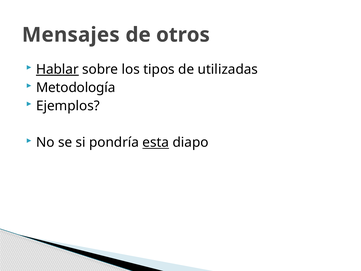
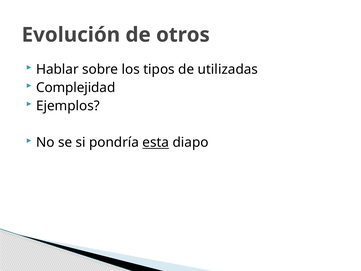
Mensajes: Mensajes -> Evolución
Hablar underline: present -> none
Metodología: Metodología -> Complejidad
